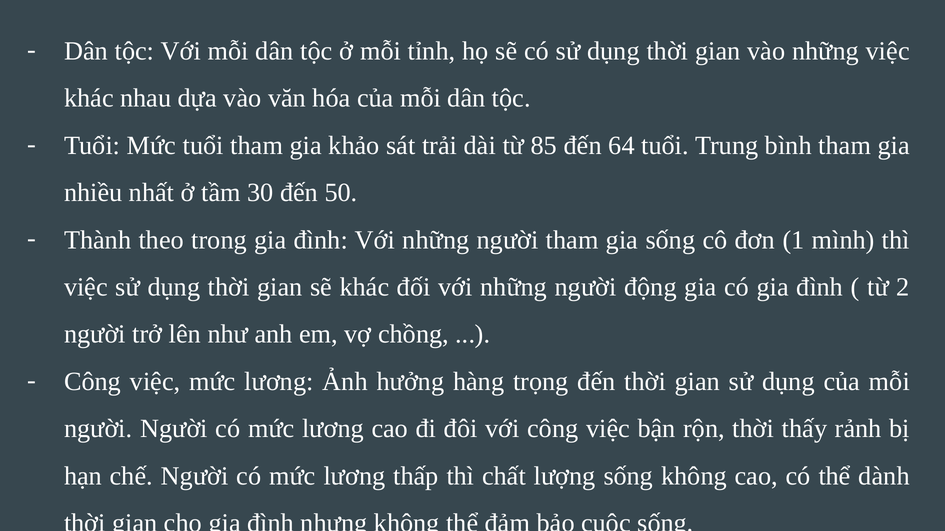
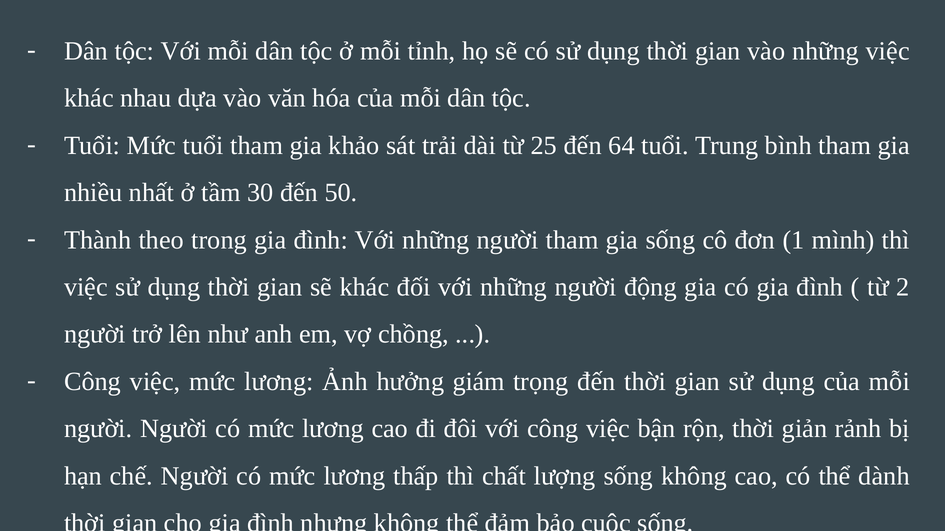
85: 85 -> 25
hàng: hàng -> giám
thấy: thấy -> giản
